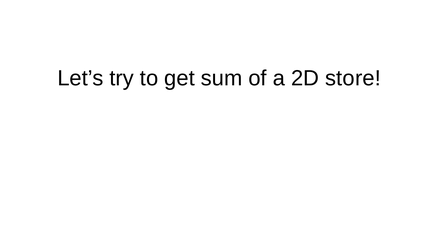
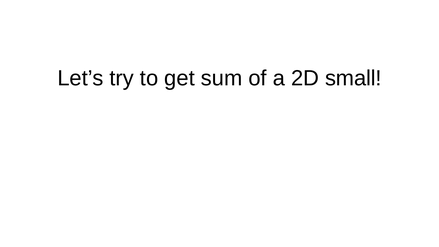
store: store -> small
